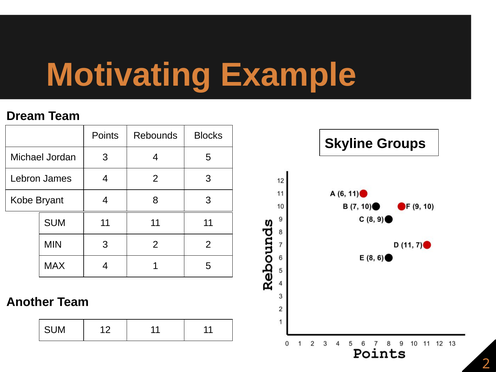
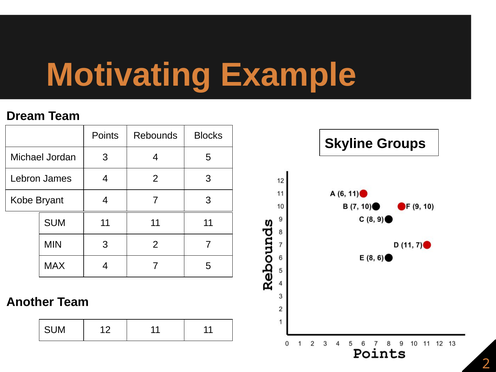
Bryant 4 8: 8 -> 7
2 2: 2 -> 7
MAX 4 1: 1 -> 7
